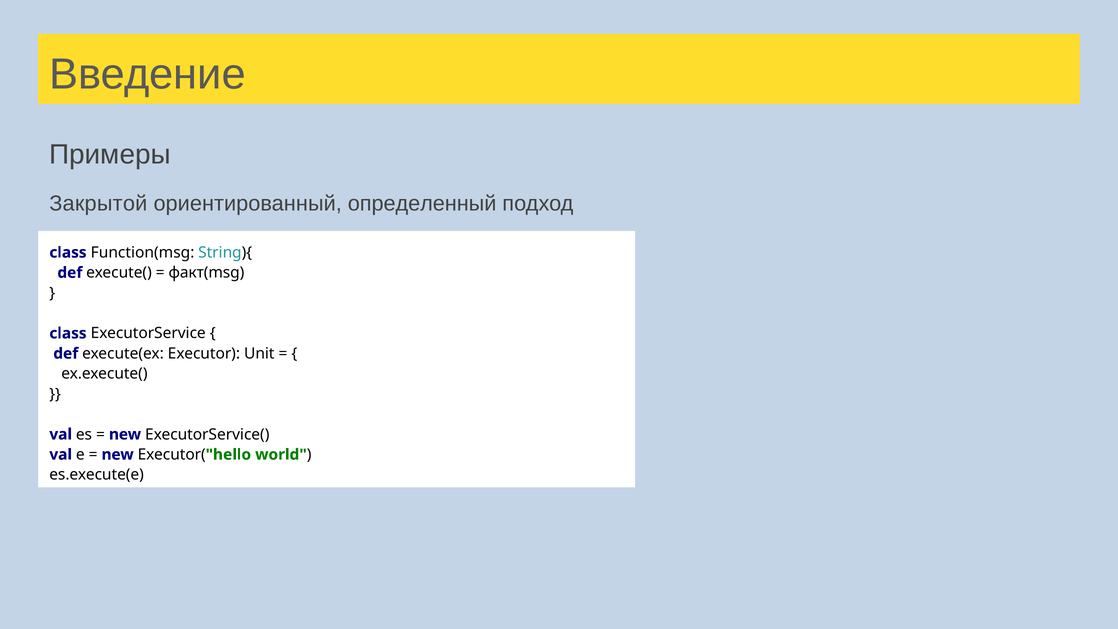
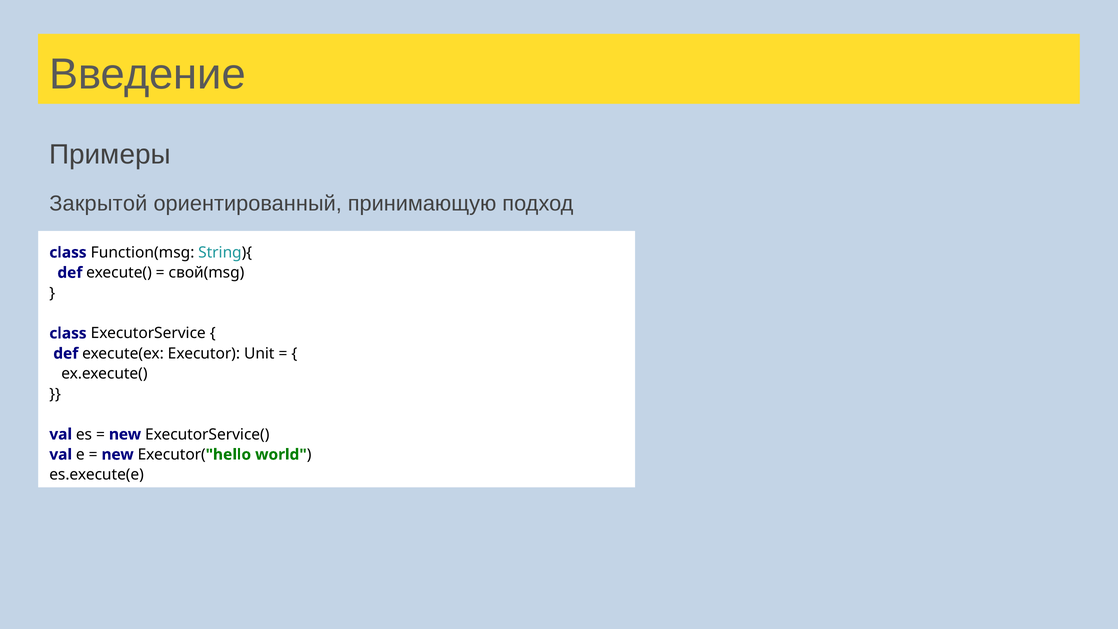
определенный: определенный -> принимающую
факт(msg: факт(msg -> свой(msg
